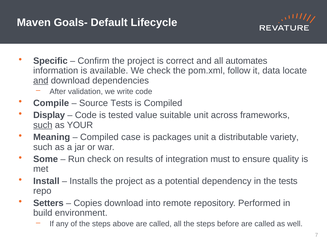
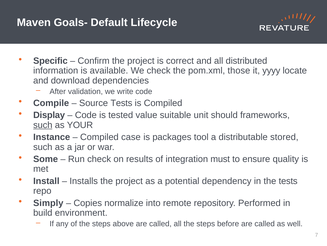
automates: automates -> distributed
follow: follow -> those
data: data -> yyyy
and at (41, 80) underline: present -> none
across: across -> should
Meaning: Meaning -> Instance
packages unit: unit -> tool
variety: variety -> stored
Setters: Setters -> Simply
Copies download: download -> normalize
